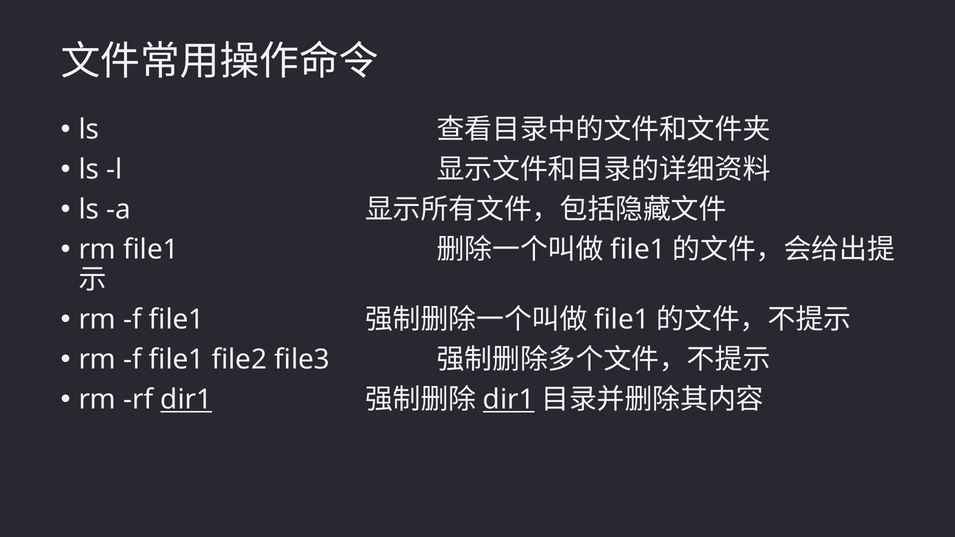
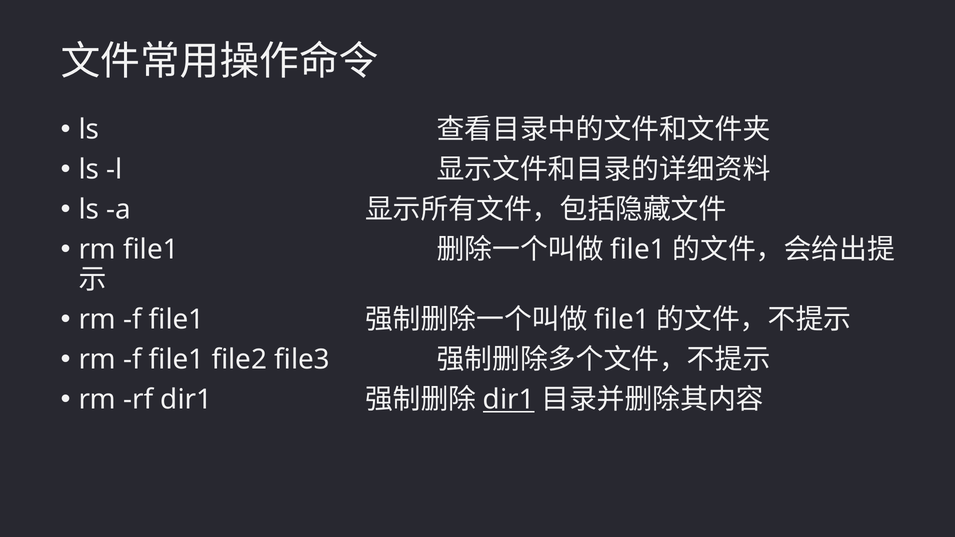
dir1 at (186, 400) underline: present -> none
